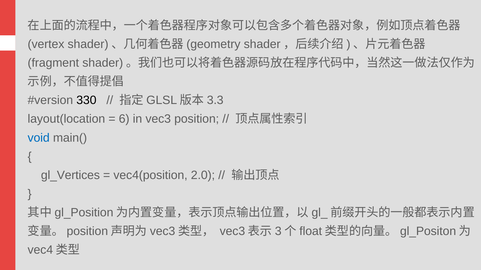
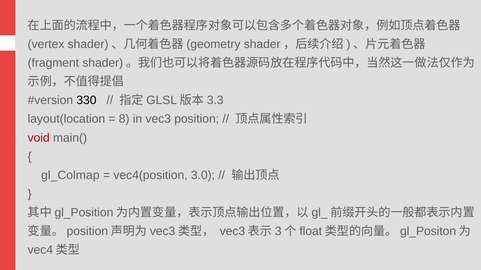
6: 6 -> 8
void colour: blue -> red
gl_Vertices: gl_Vertices -> gl_Colmap
2.0: 2.0 -> 3.0
